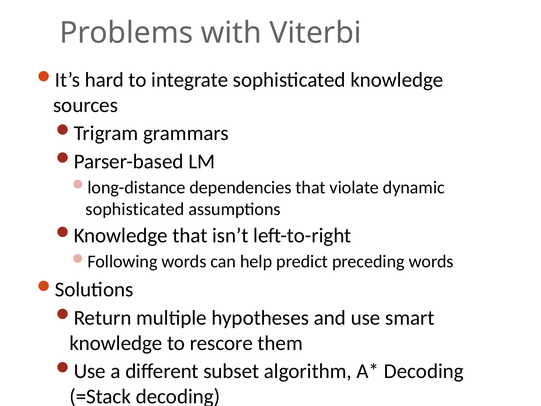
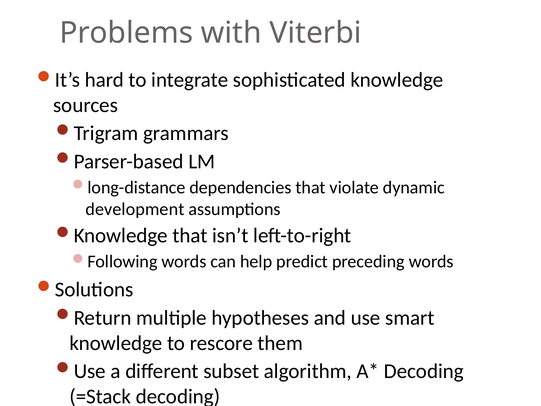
sophisticated at (135, 209): sophisticated -> development
